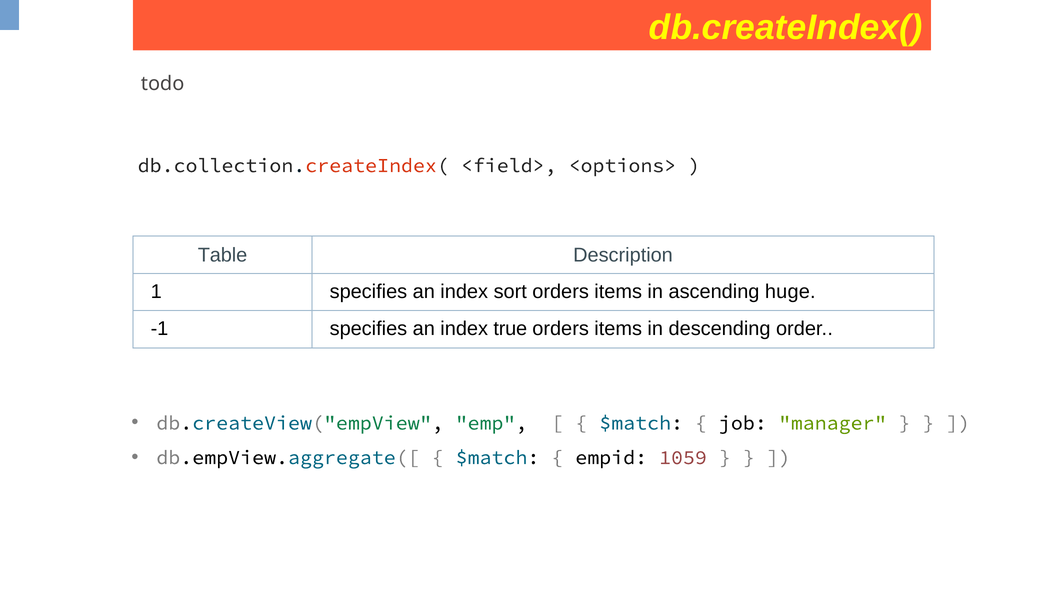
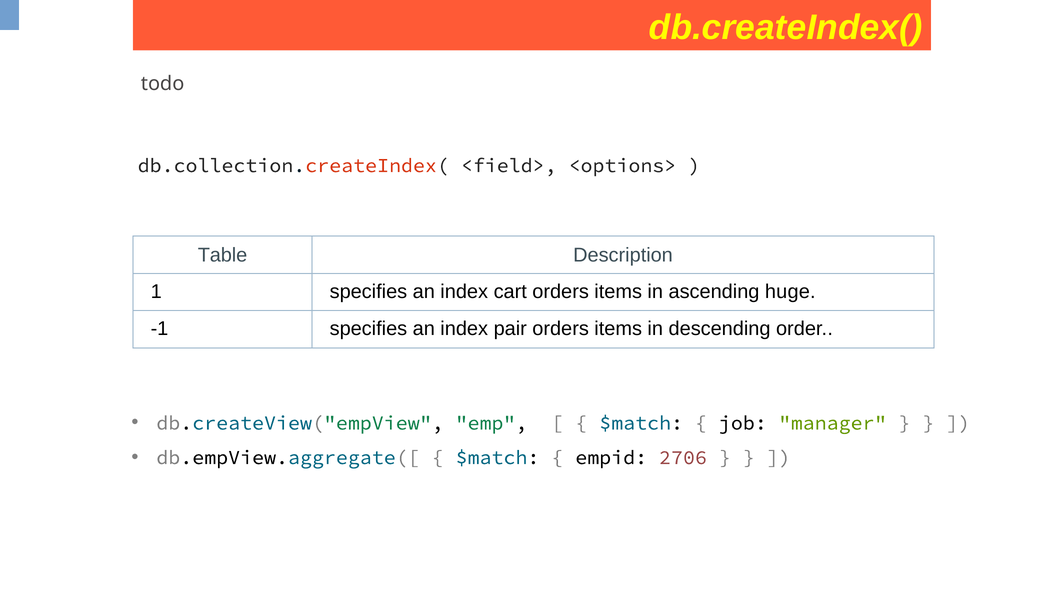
sort: sort -> cart
true: true -> pair
1059: 1059 -> 2706
